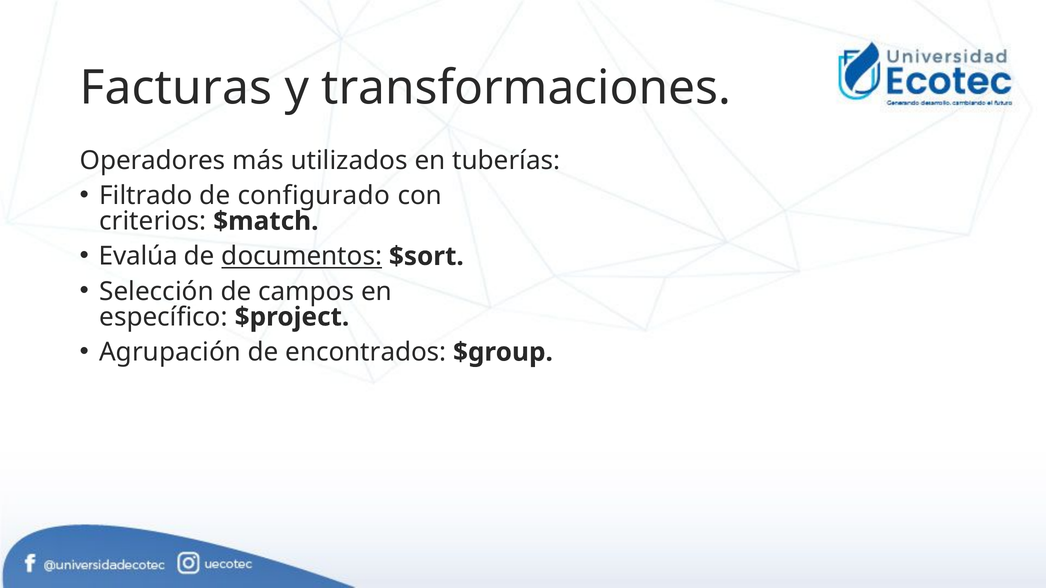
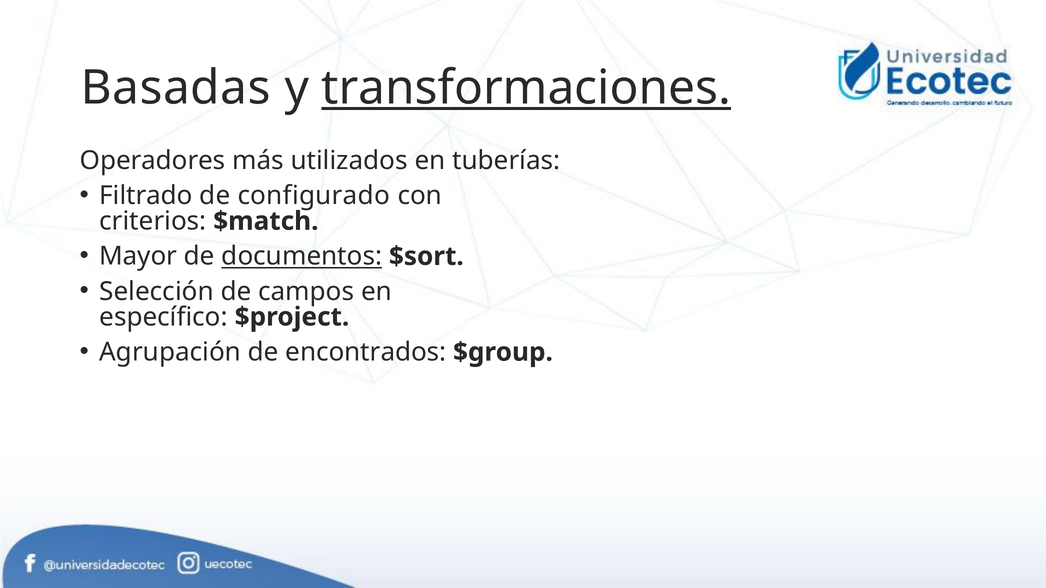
Facturas: Facturas -> Basadas
transformaciones underline: none -> present
Evalúa: Evalúa -> Mayor
